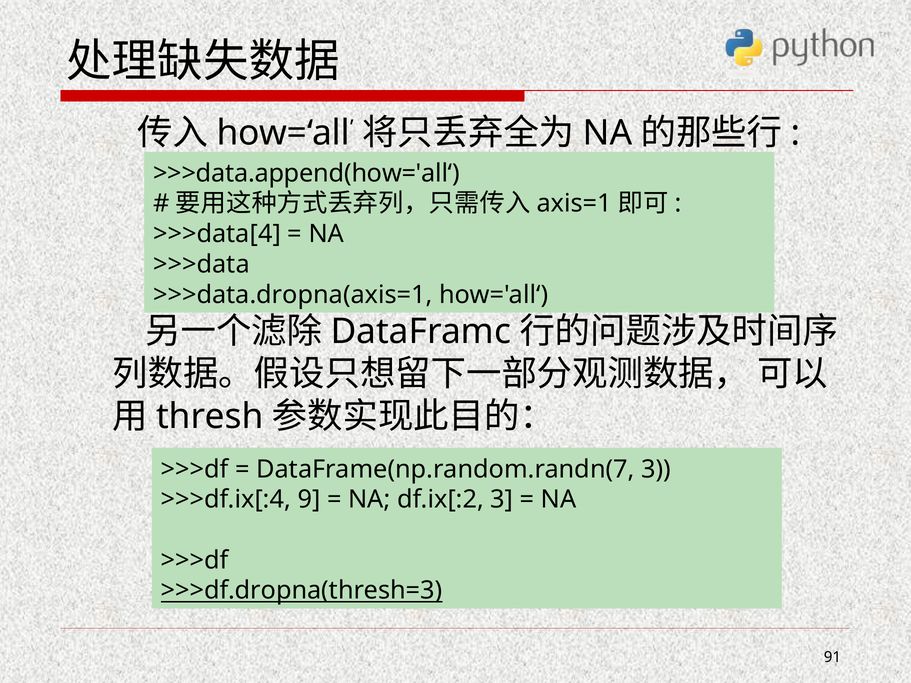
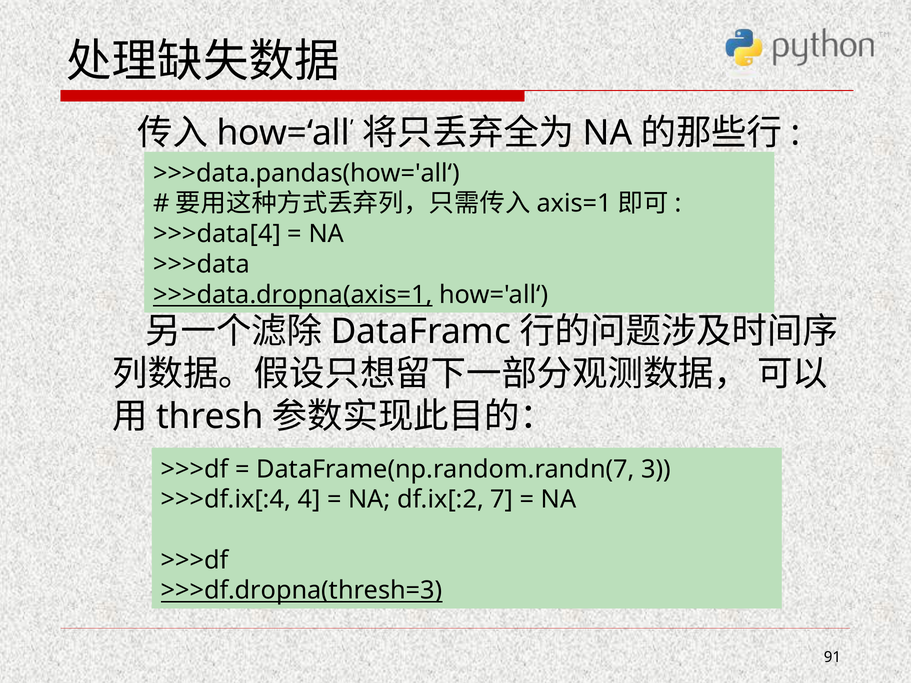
>>>data.append(how='all‘: >>>data.append(how='all‘ -> >>>data.pandas(how='all‘
>>>data.dropna(axis=1 underline: none -> present
9: 9 -> 4
df.ix[:2 3: 3 -> 7
